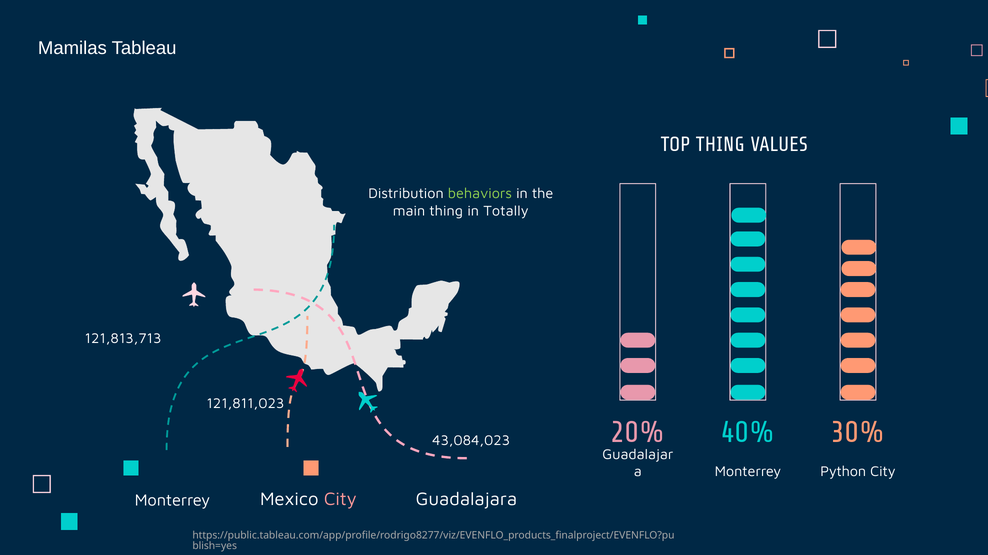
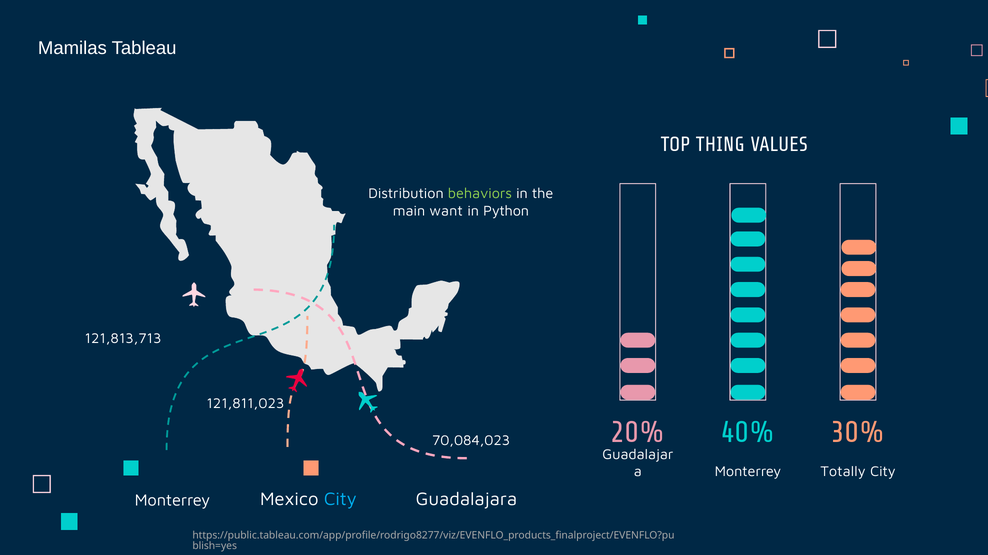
main thing: thing -> want
Totally: Totally -> Python
43,084,023: 43,084,023 -> 70,084,023
Python: Python -> Totally
City at (340, 500) colour: pink -> light blue
